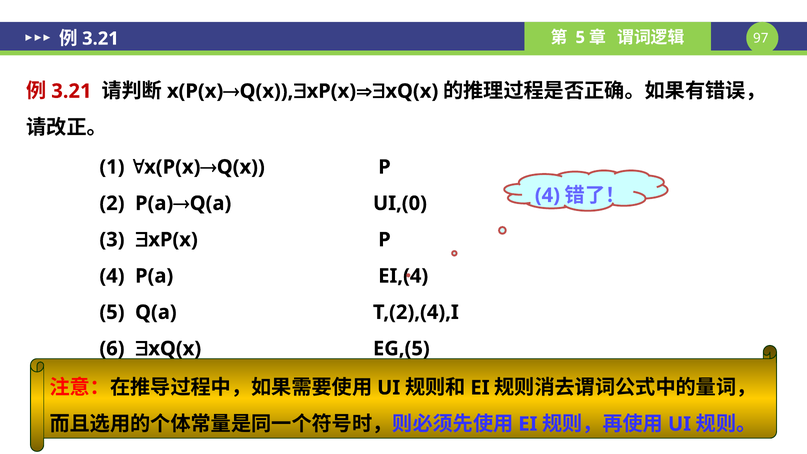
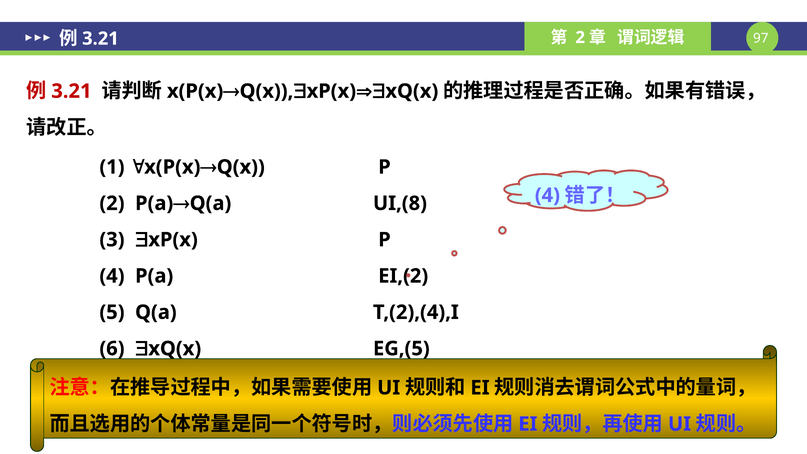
5 at (580, 37): 5 -> 2
UI,(0: UI,(0 -> UI,(8
EI,(4: EI,(4 -> EI,(2
